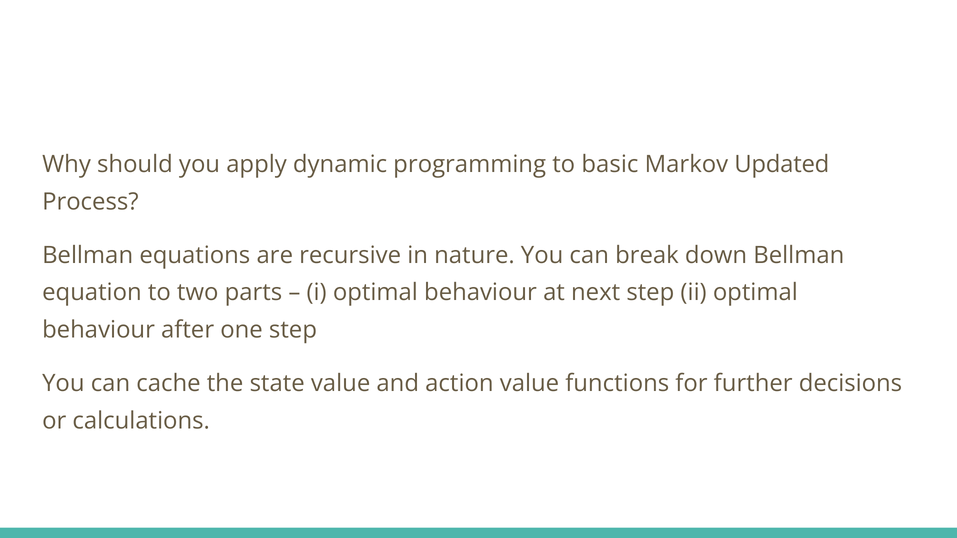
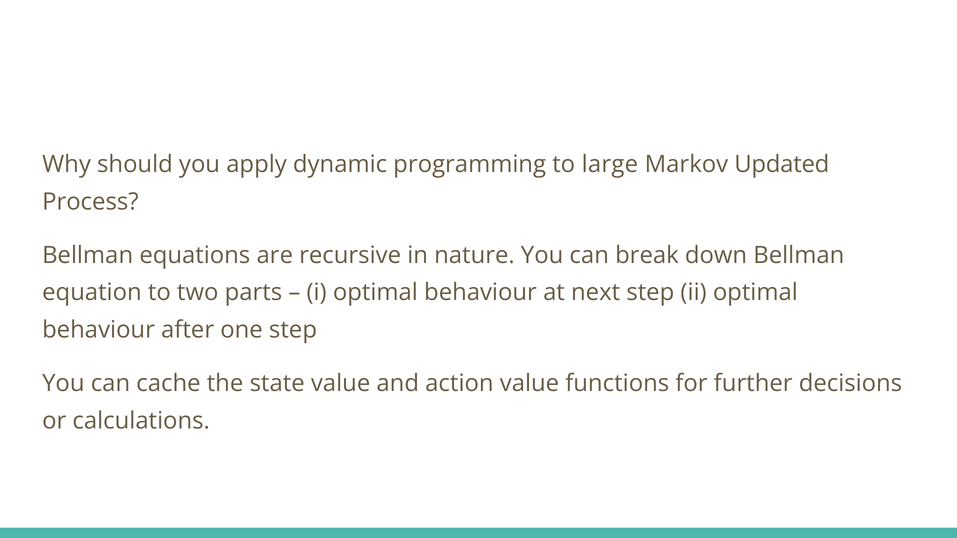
basic: basic -> large
